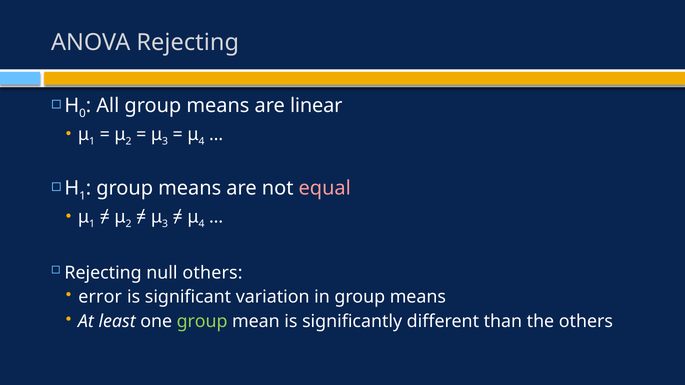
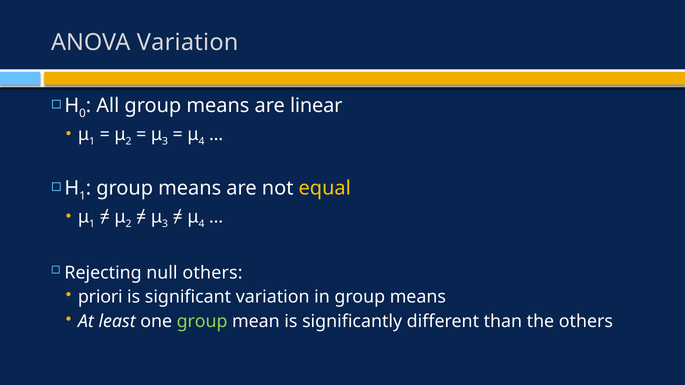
ANOVA Rejecting: Rejecting -> Variation
equal colour: pink -> yellow
error: error -> priori
